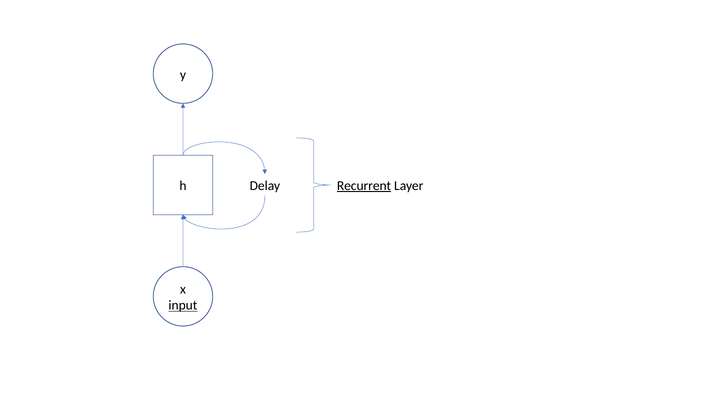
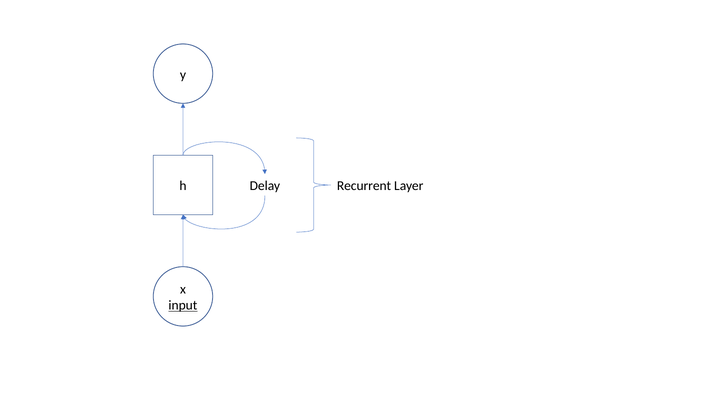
Recurrent underline: present -> none
